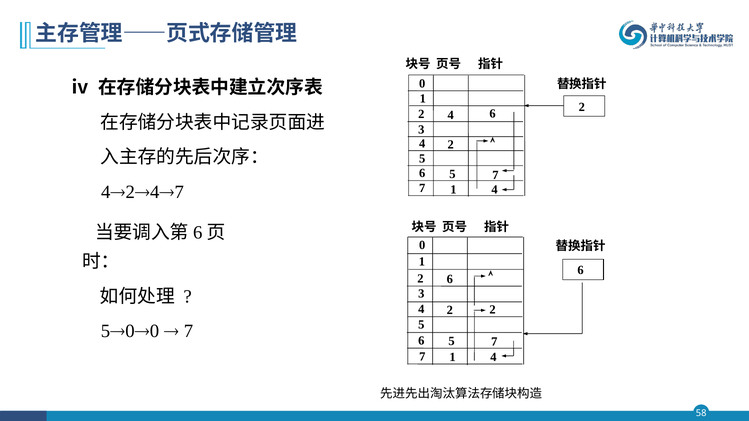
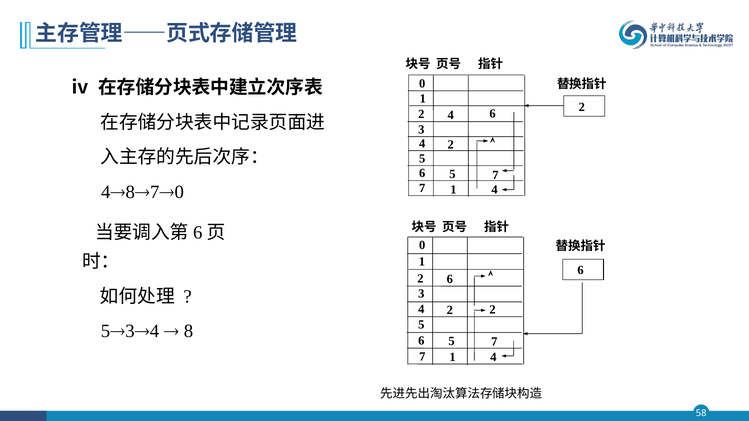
2 at (130, 192): 2 -> 8
4 at (155, 192): 4 -> 7
7 at (179, 192): 7 -> 0
0 at (130, 331): 0 -> 3
0 at (155, 331): 0 -> 4
7 at (188, 331): 7 -> 8
